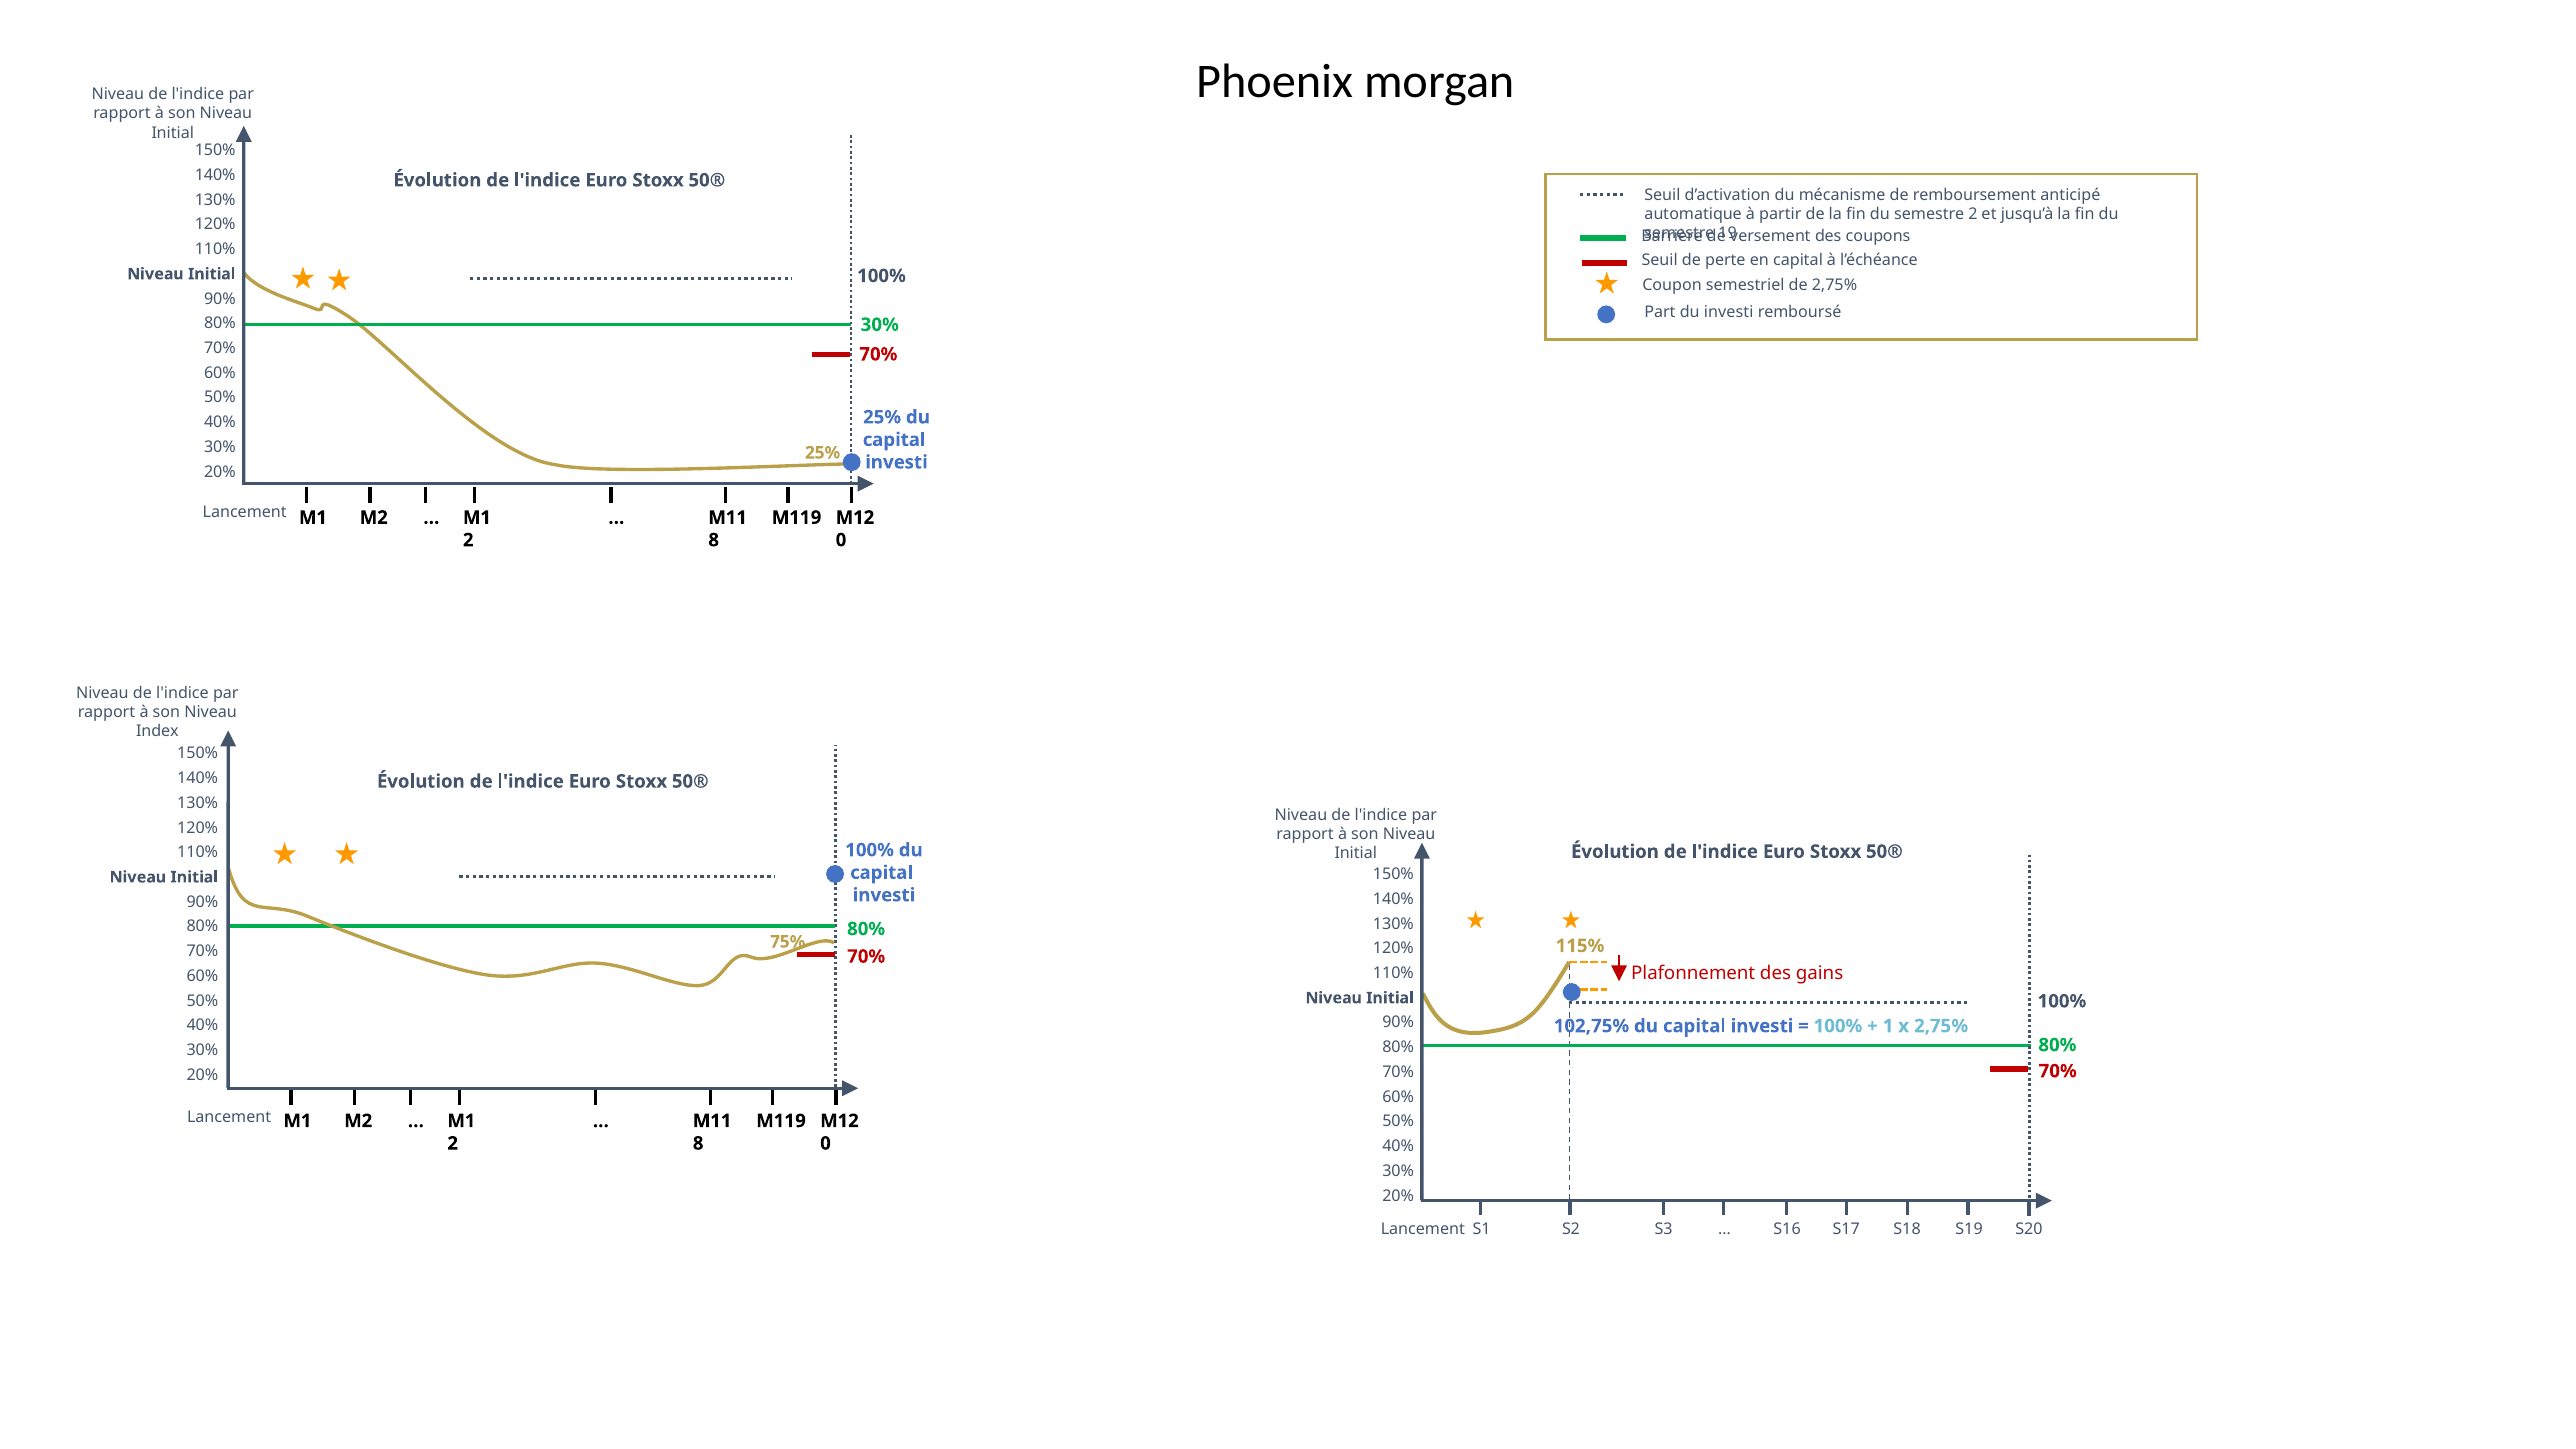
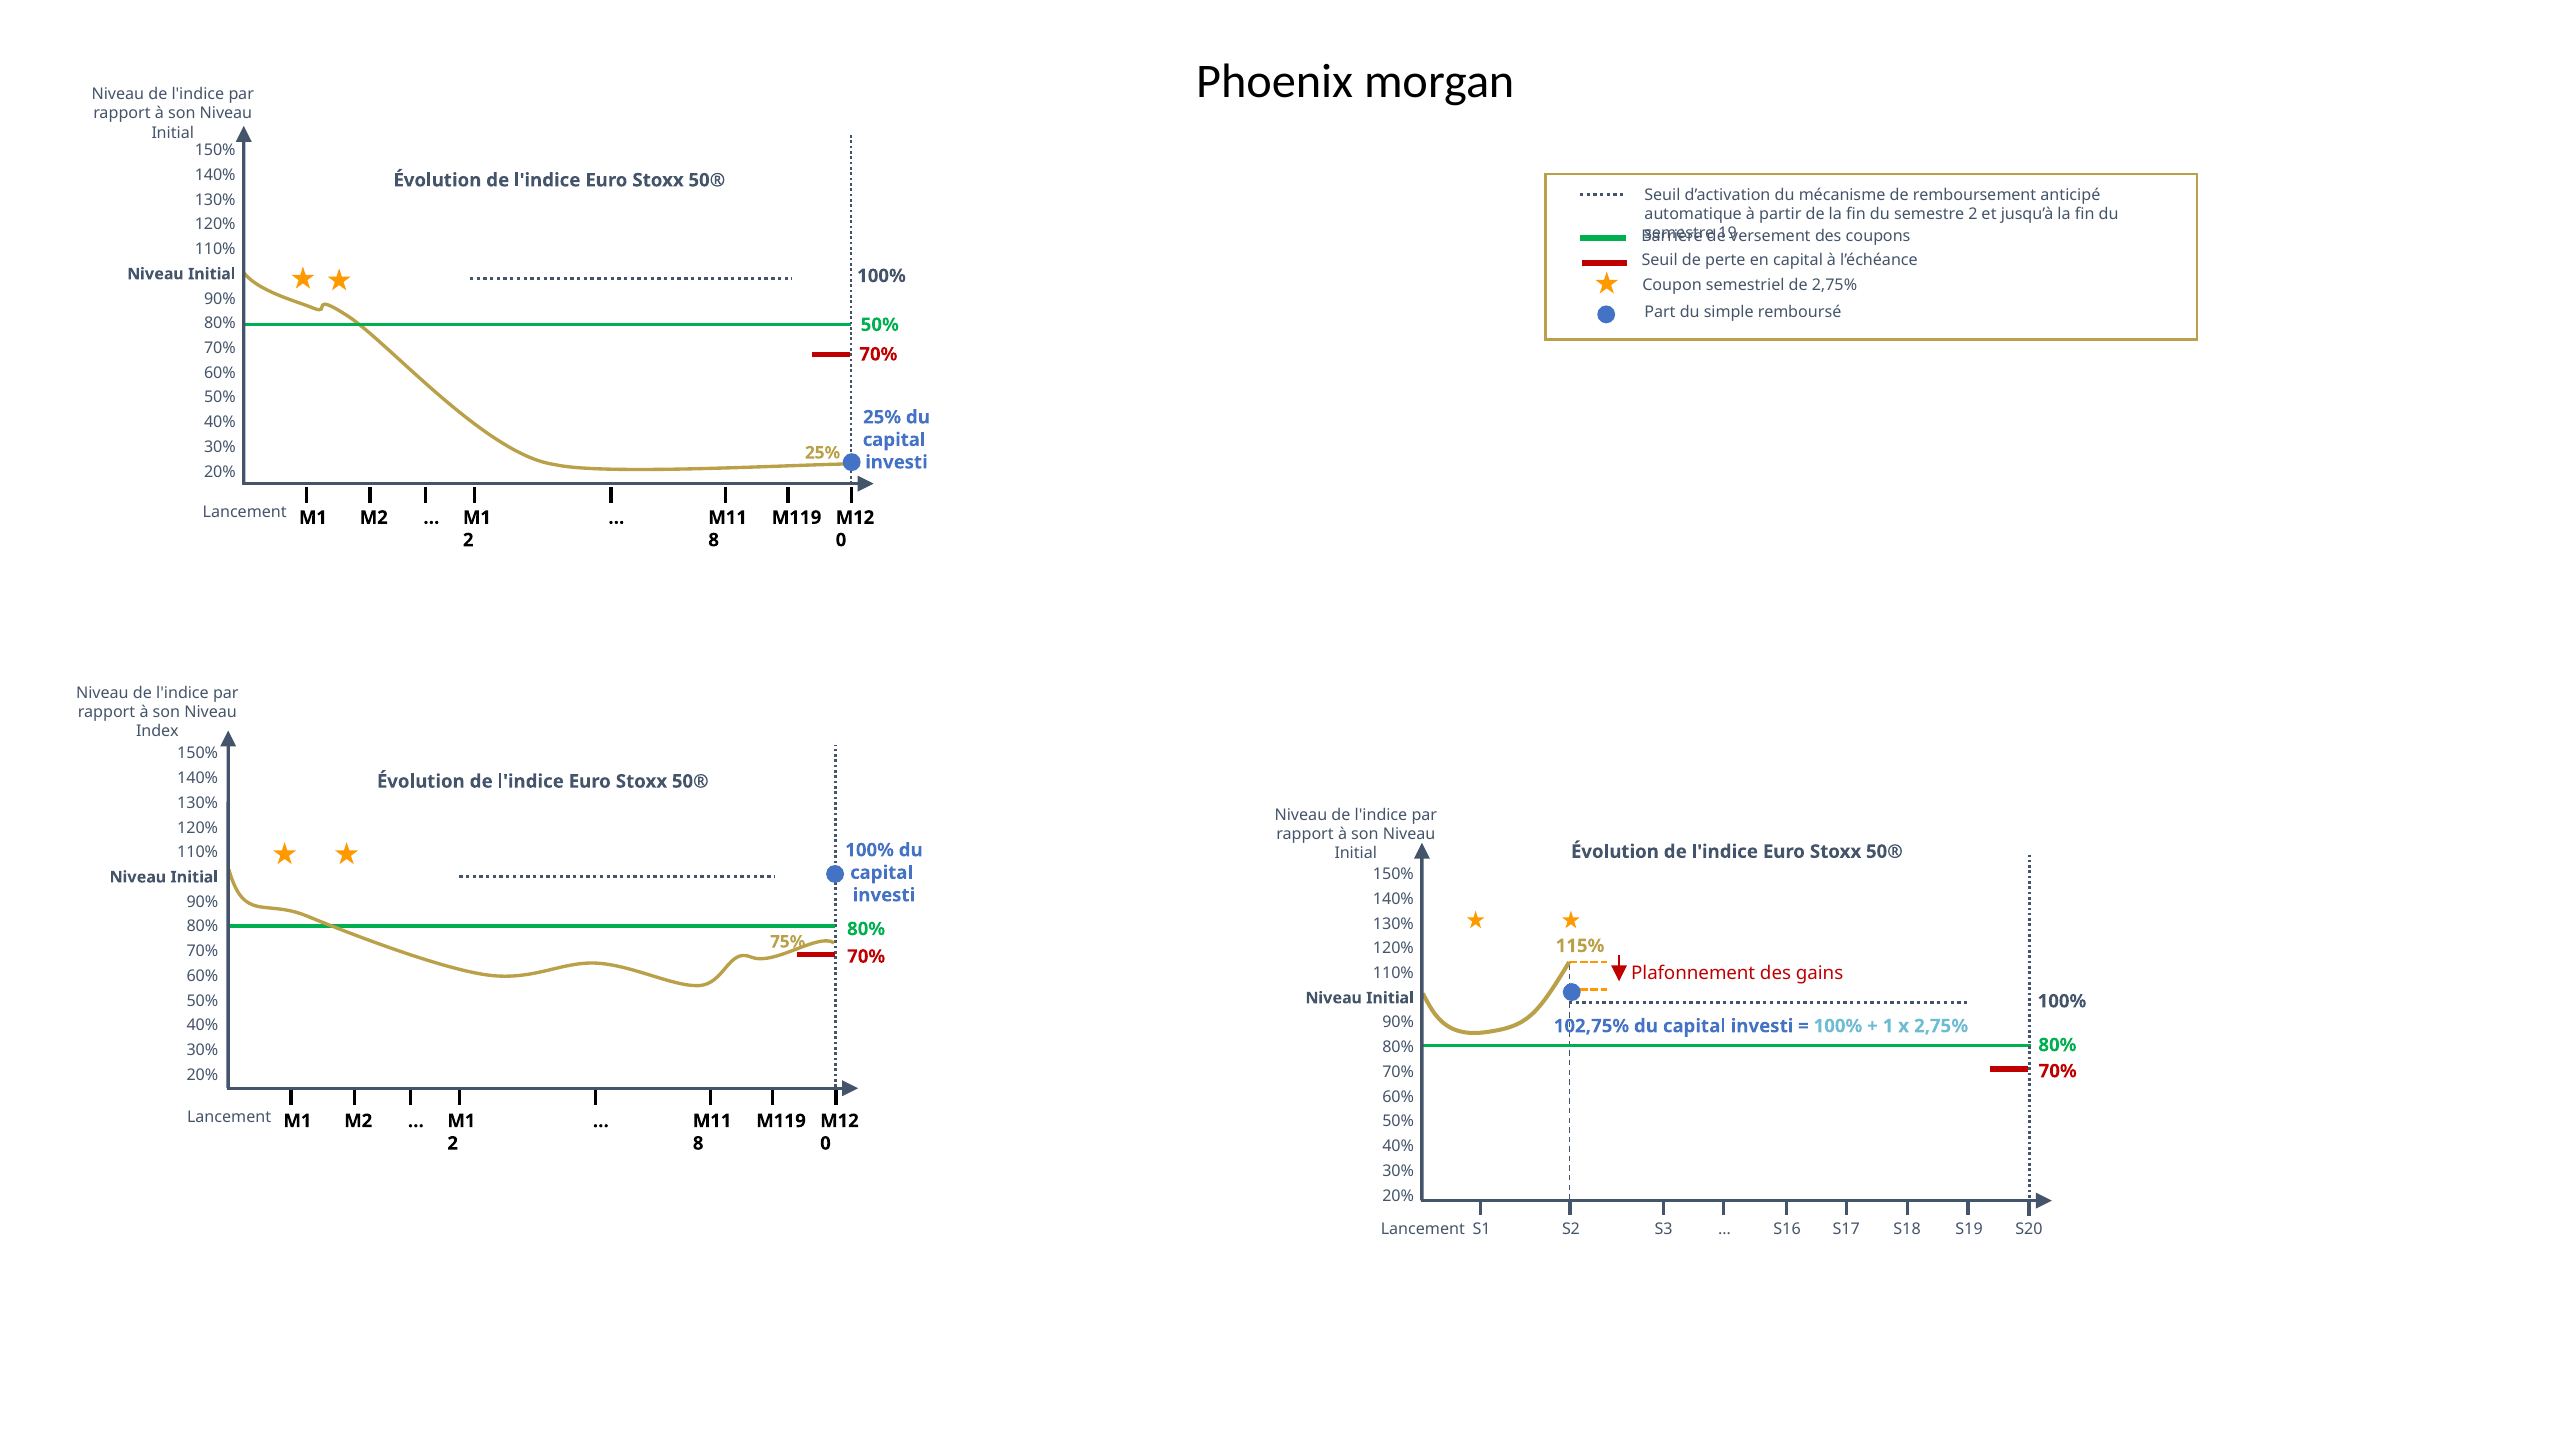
du investi: investi -> simple
30% at (880, 325): 30% -> 50%
